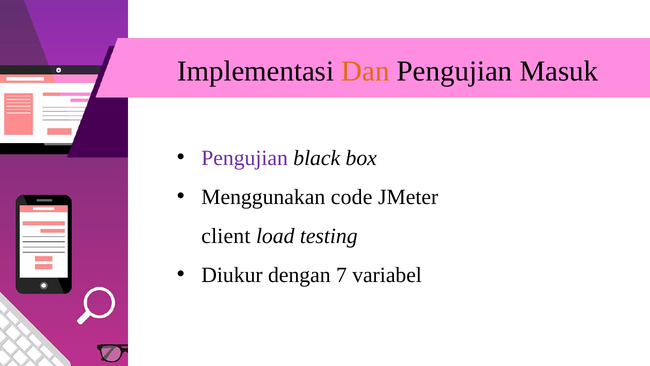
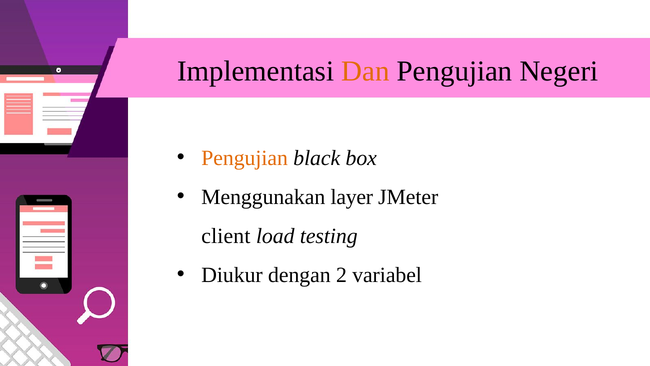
Masuk: Masuk -> Negeri
Pengujian at (245, 158) colour: purple -> orange
code: code -> layer
7: 7 -> 2
